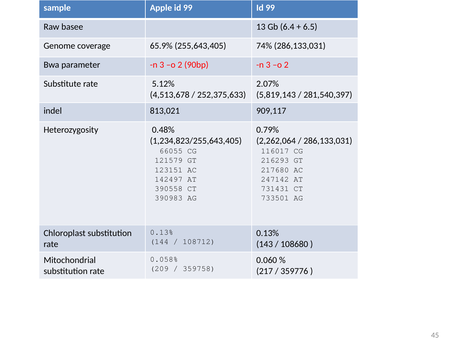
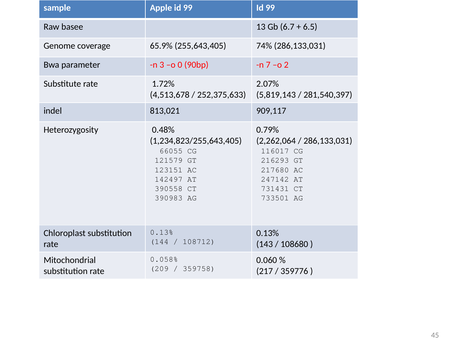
6.4: 6.4 -> 6.7
2 at (180, 65): 2 -> 0
90bp n 3: 3 -> 7
5.12%: 5.12% -> 1.72%
